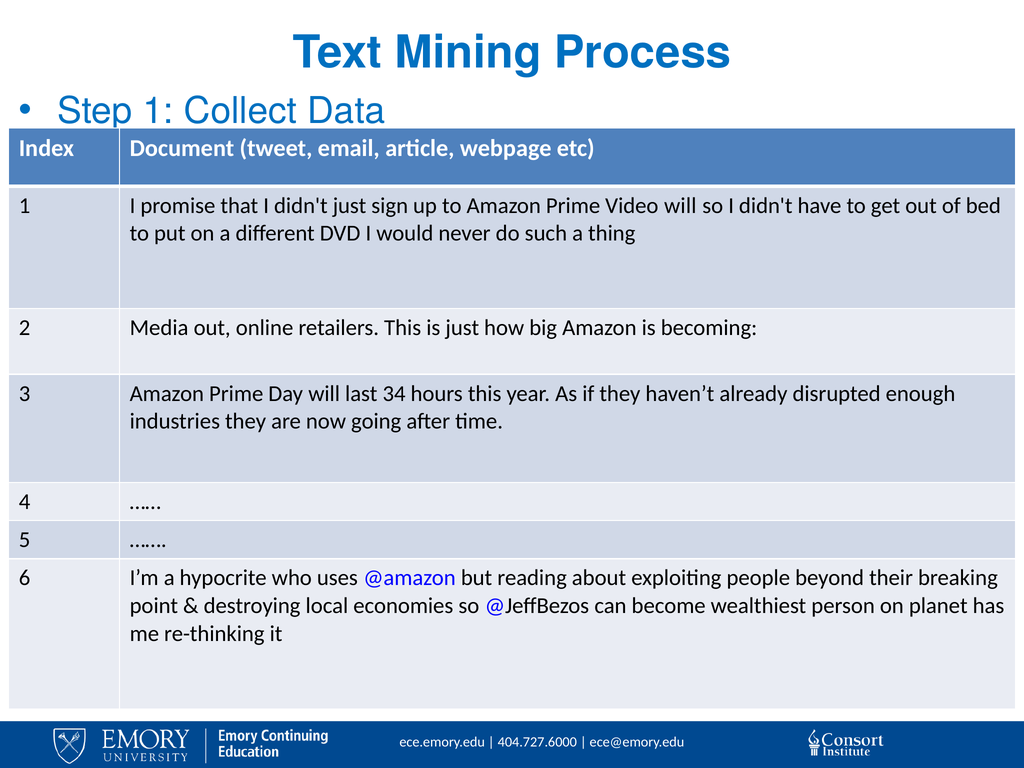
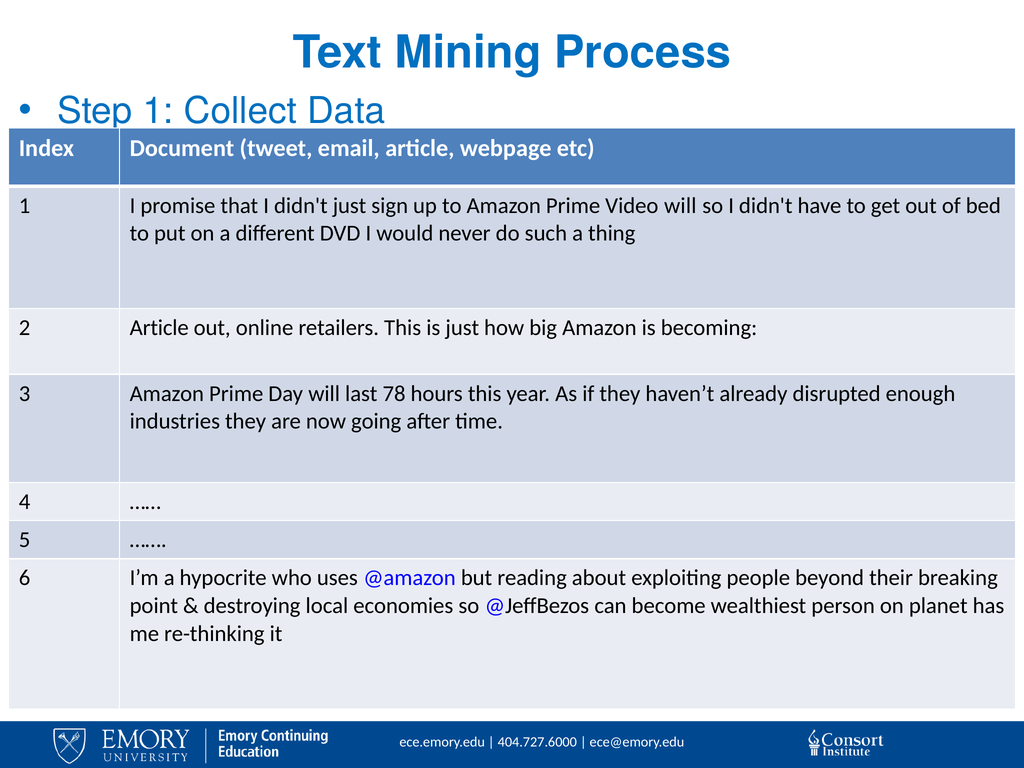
2 Media: Media -> Article
34: 34 -> 78
